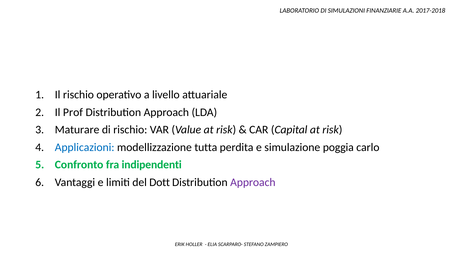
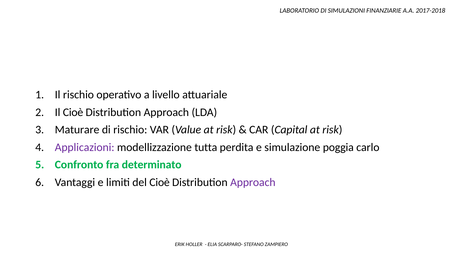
Il Prof: Prof -> Cioè
Applicazioni colour: blue -> purple
indipendenti: indipendenti -> determinato
del Dott: Dott -> Cioè
